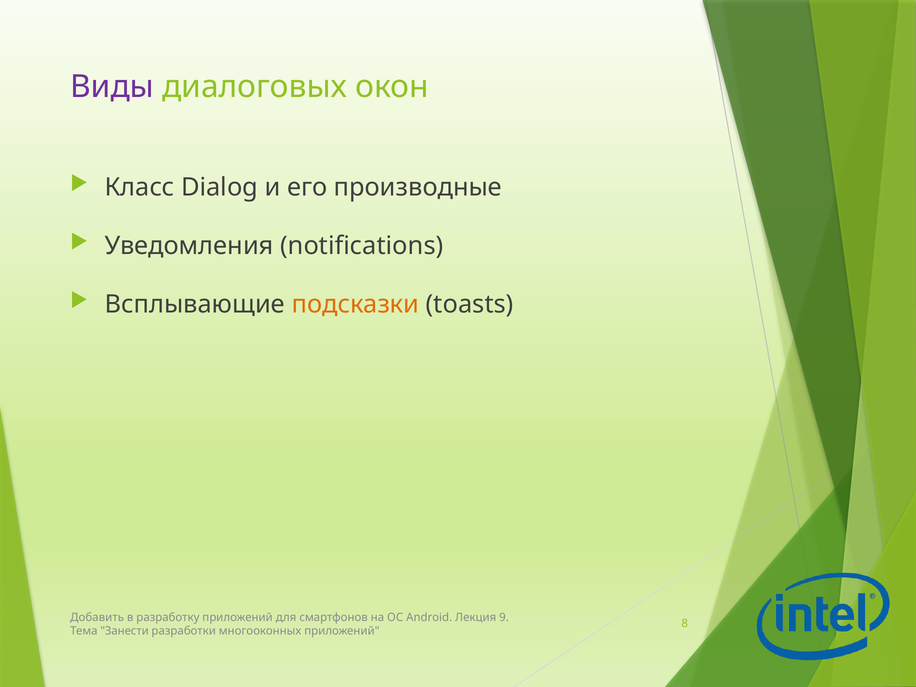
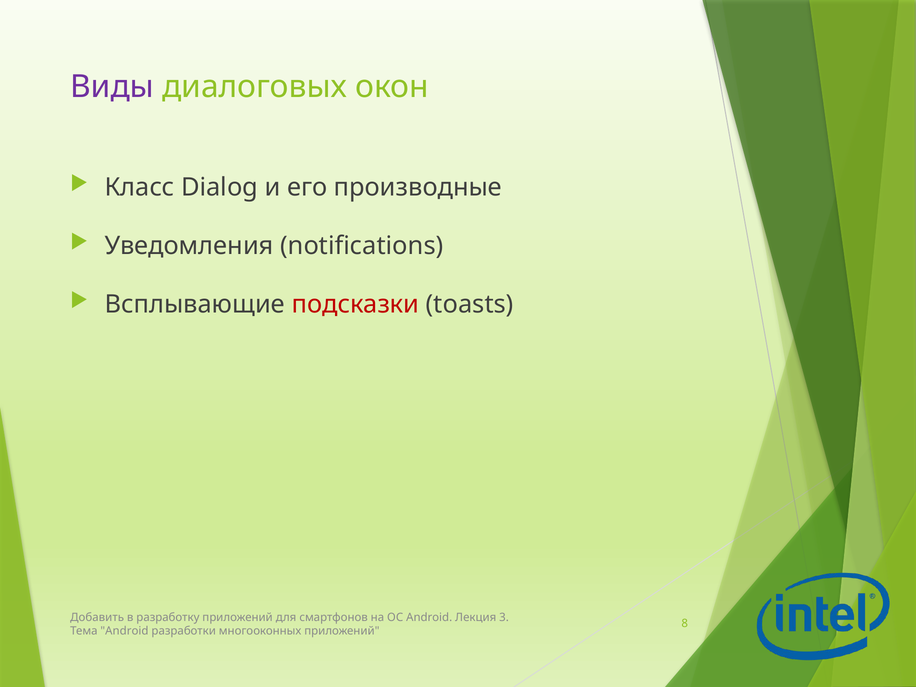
подсказки colour: orange -> red
9: 9 -> 3
Тема Занести: Занести -> Android
